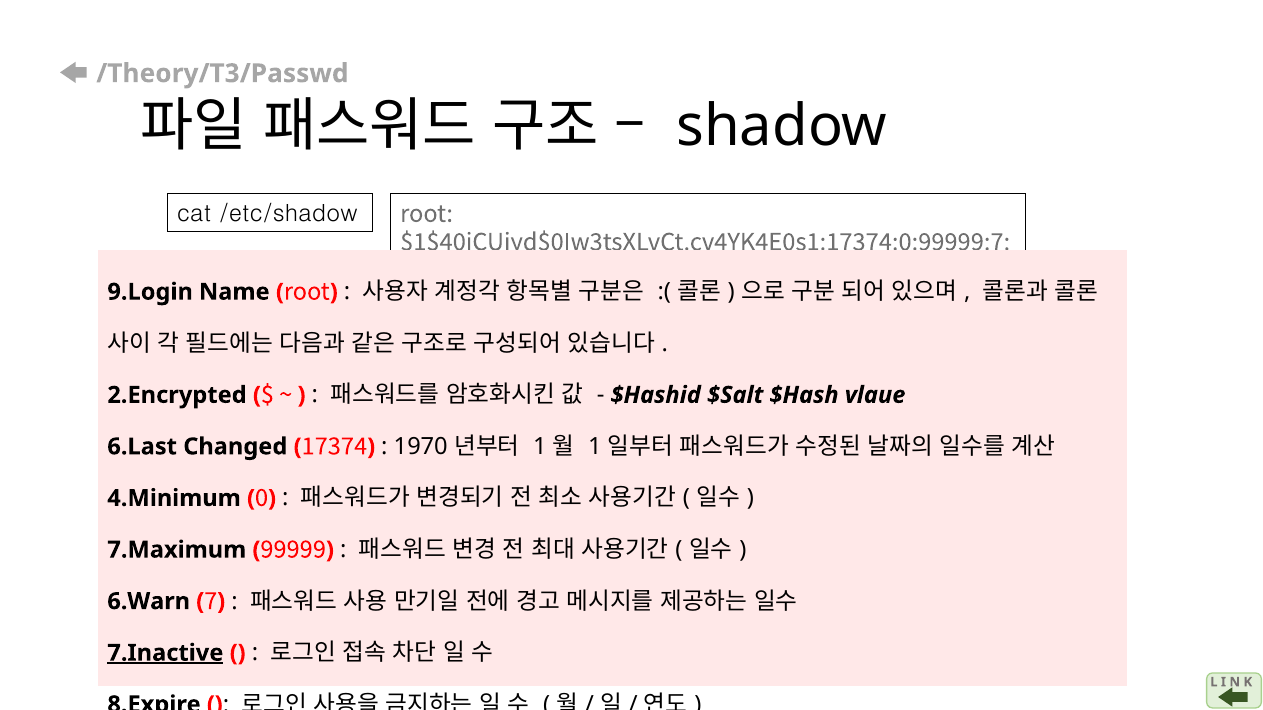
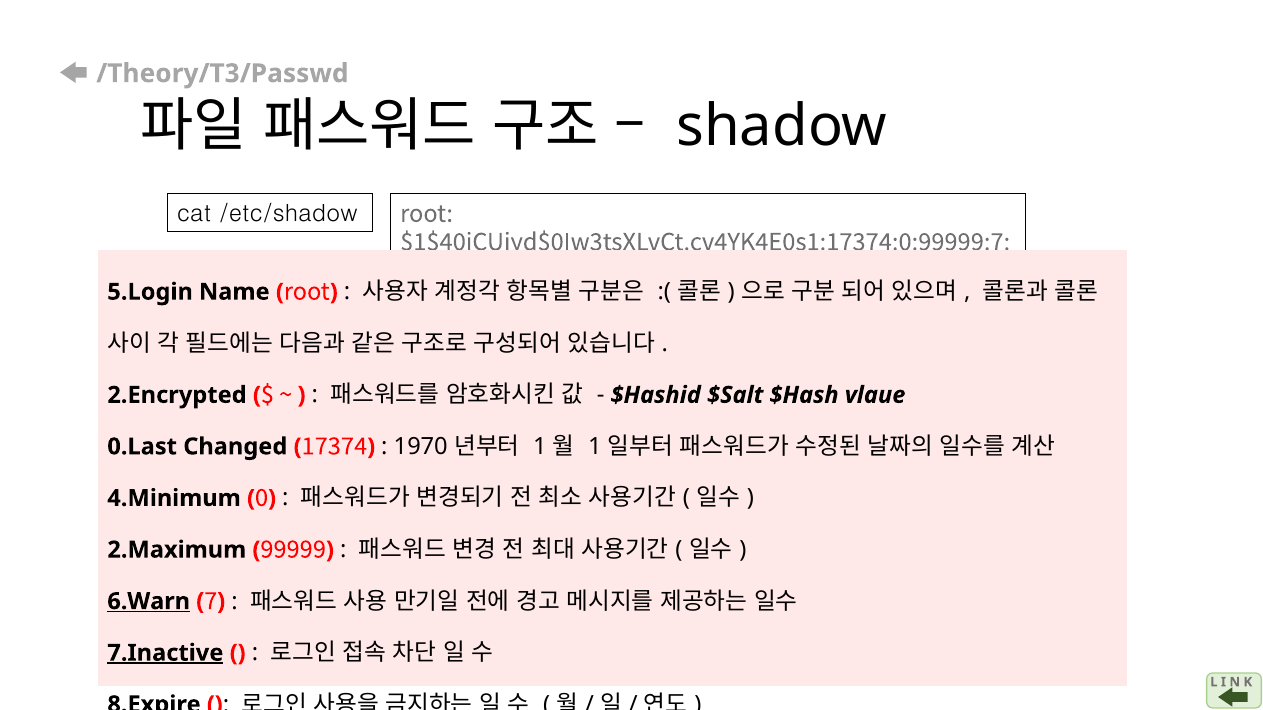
9.Login: 9.Login -> 5.Login
6.Last: 6.Last -> 0.Last
7.Maximum: 7.Maximum -> 2.Maximum
6.Warn underline: none -> present
